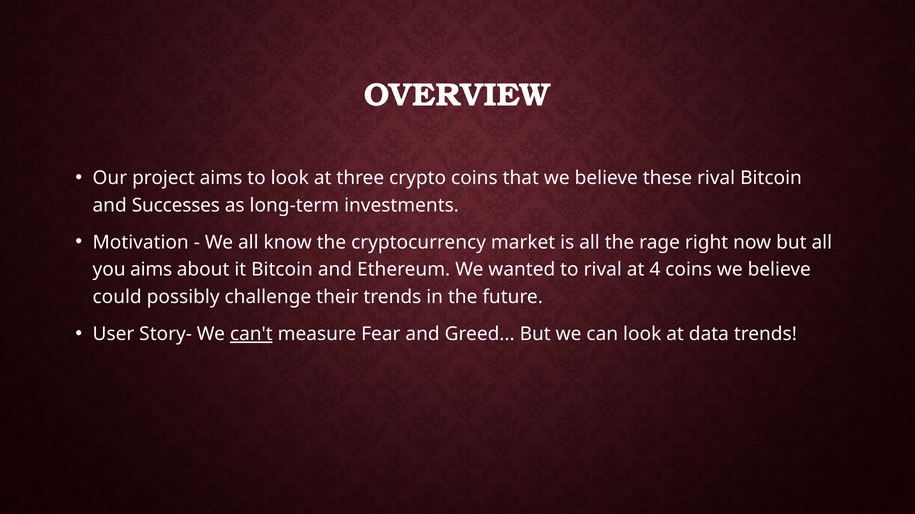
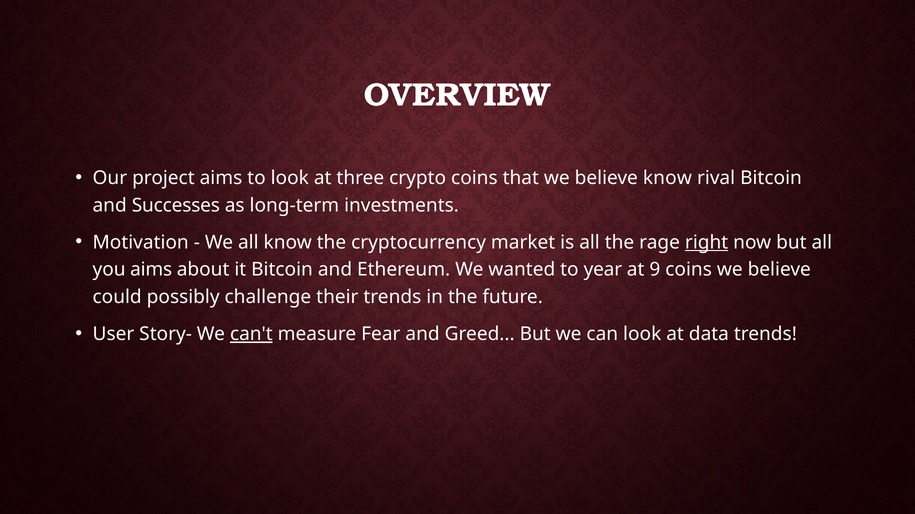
believe these: these -> know
right underline: none -> present
to rival: rival -> year
4: 4 -> 9
